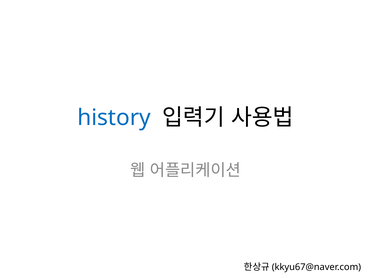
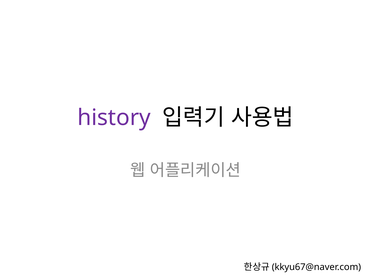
history colour: blue -> purple
